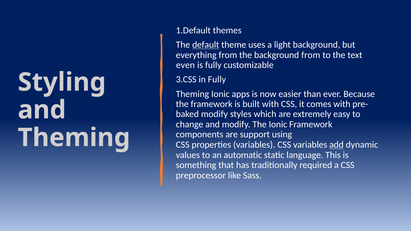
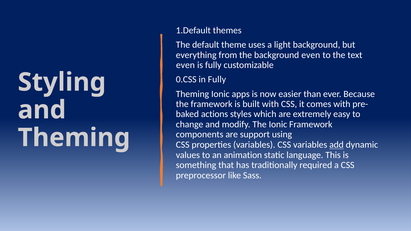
default underline: present -> none
background from: from -> even
3.CSS: 3.CSS -> 0.CSS
modify at (214, 114): modify -> actions
automatic: automatic -> animation
